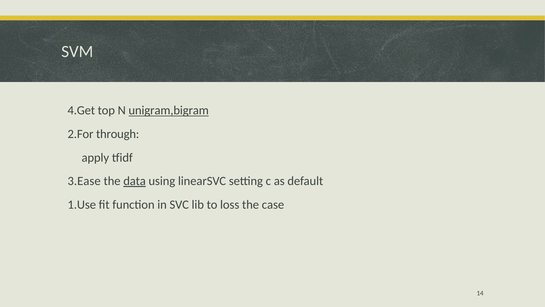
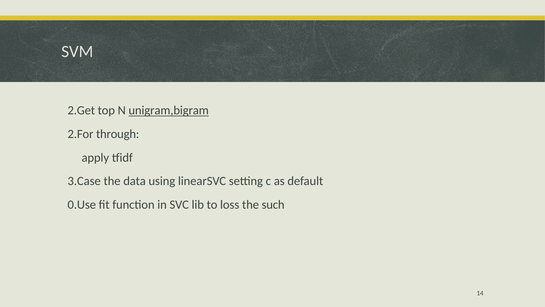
4.Get: 4.Get -> 2.Get
3.Ease: 3.Ease -> 3.Case
data underline: present -> none
1.Use: 1.Use -> 0.Use
case: case -> such
